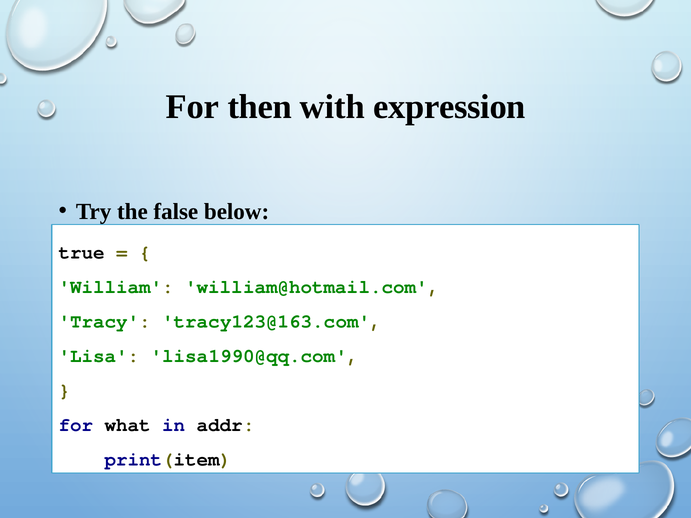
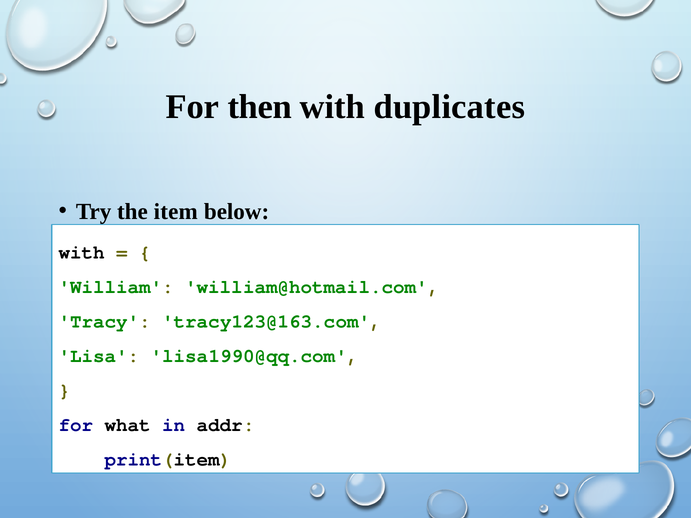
expression: expression -> duplicates
false: false -> item
true at (82, 252): true -> with
